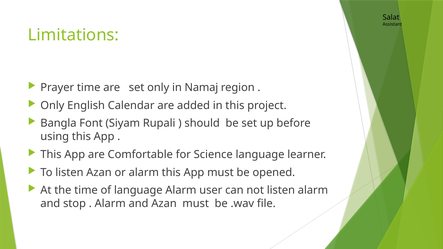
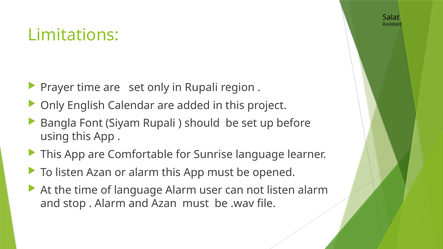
in Namaj: Namaj -> Rupali
Science: Science -> Sunrise
